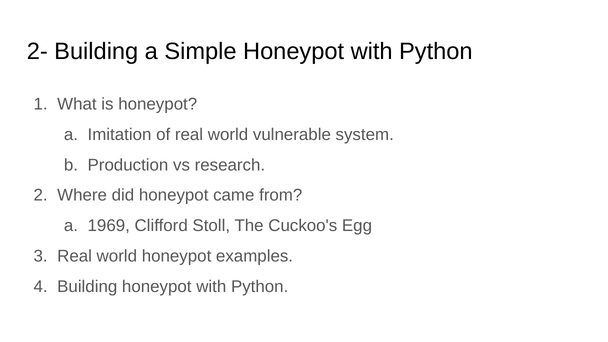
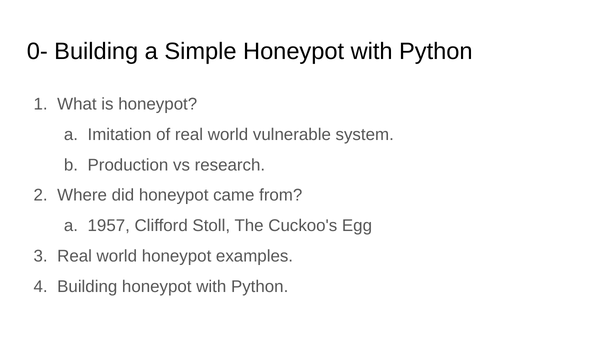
2-: 2- -> 0-
1969: 1969 -> 1957
